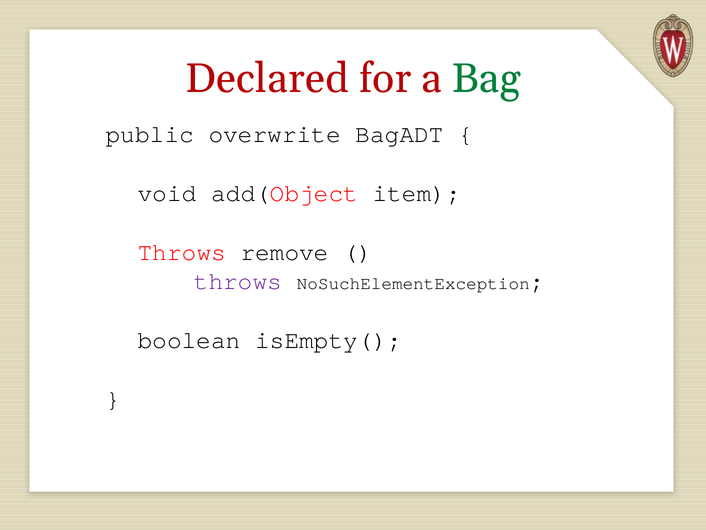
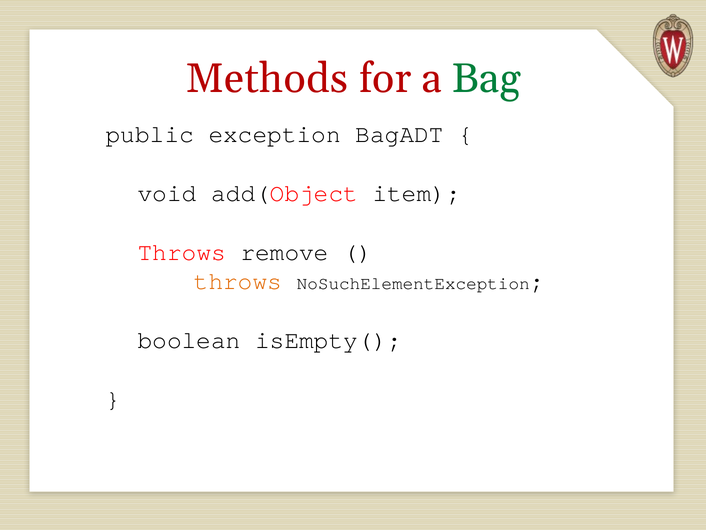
Declared: Declared -> Methods
overwrite: overwrite -> exception
throws at (238, 281) colour: purple -> orange
